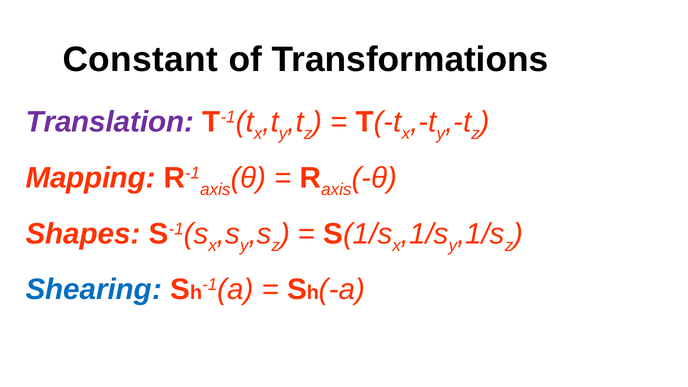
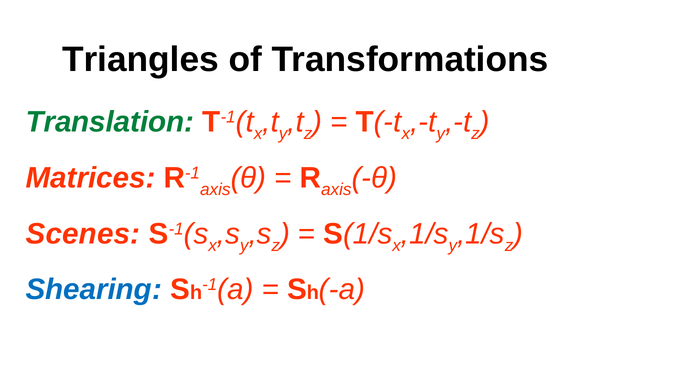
Constant: Constant -> Triangles
Translation colour: purple -> green
Mapping: Mapping -> Matrices
Shapes: Shapes -> Scenes
